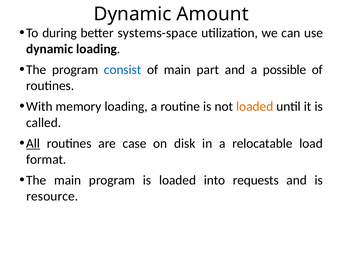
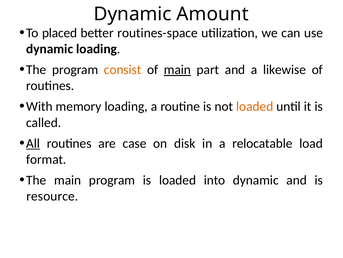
during: during -> placed
systems-space: systems-space -> routines-space
consist colour: blue -> orange
main at (177, 70) underline: none -> present
possible: possible -> likewise
into requests: requests -> dynamic
